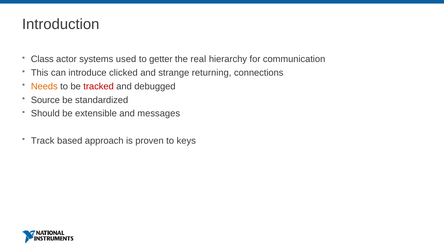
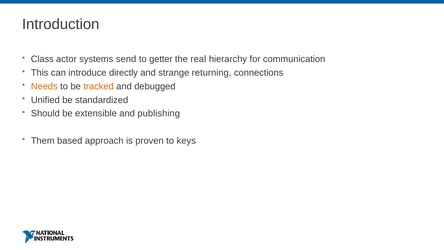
used: used -> send
clicked: clicked -> directly
tracked colour: red -> orange
Source: Source -> Unified
messages: messages -> publishing
Track: Track -> Them
